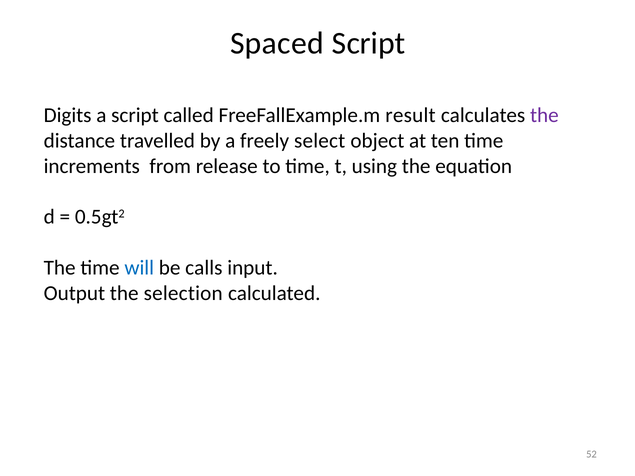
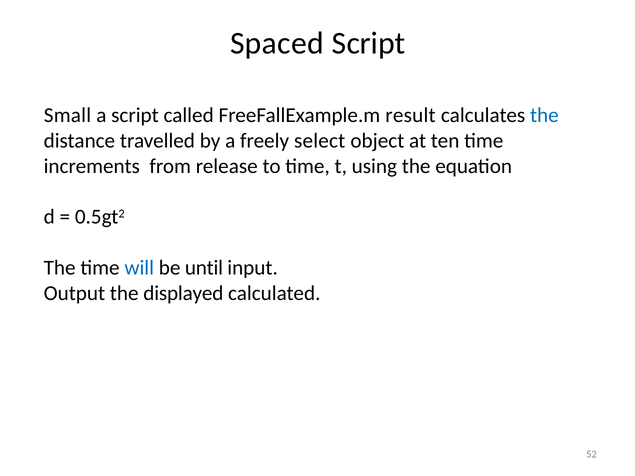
Digits: Digits -> Small
the at (544, 115) colour: purple -> blue
calls: calls -> until
selection: selection -> displayed
